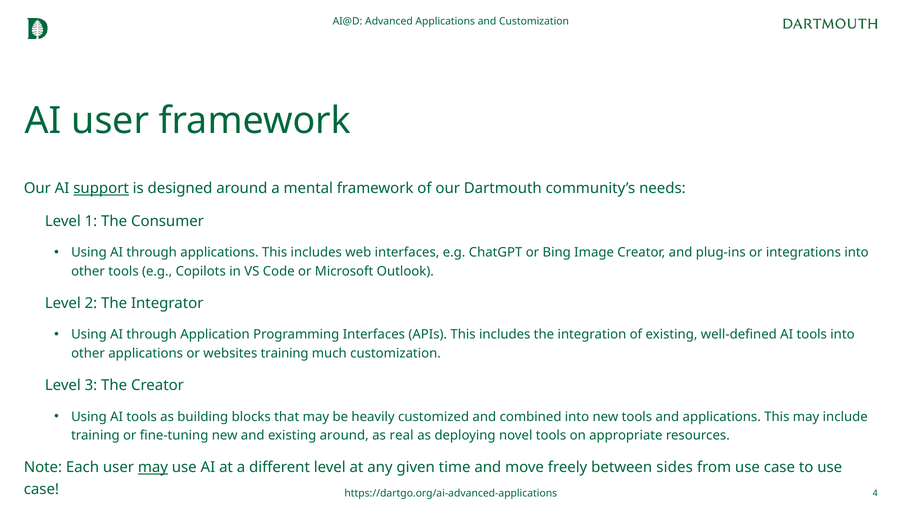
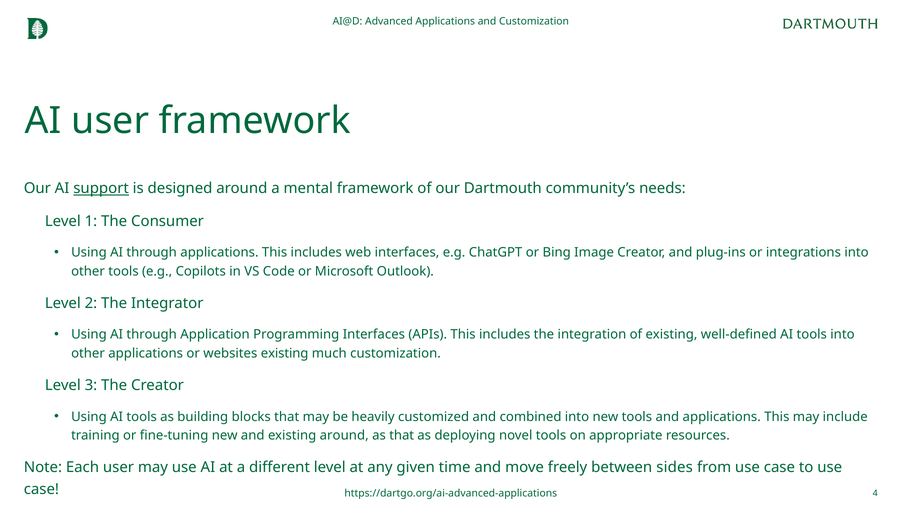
websites training: training -> existing
as real: real -> that
may at (153, 468) underline: present -> none
